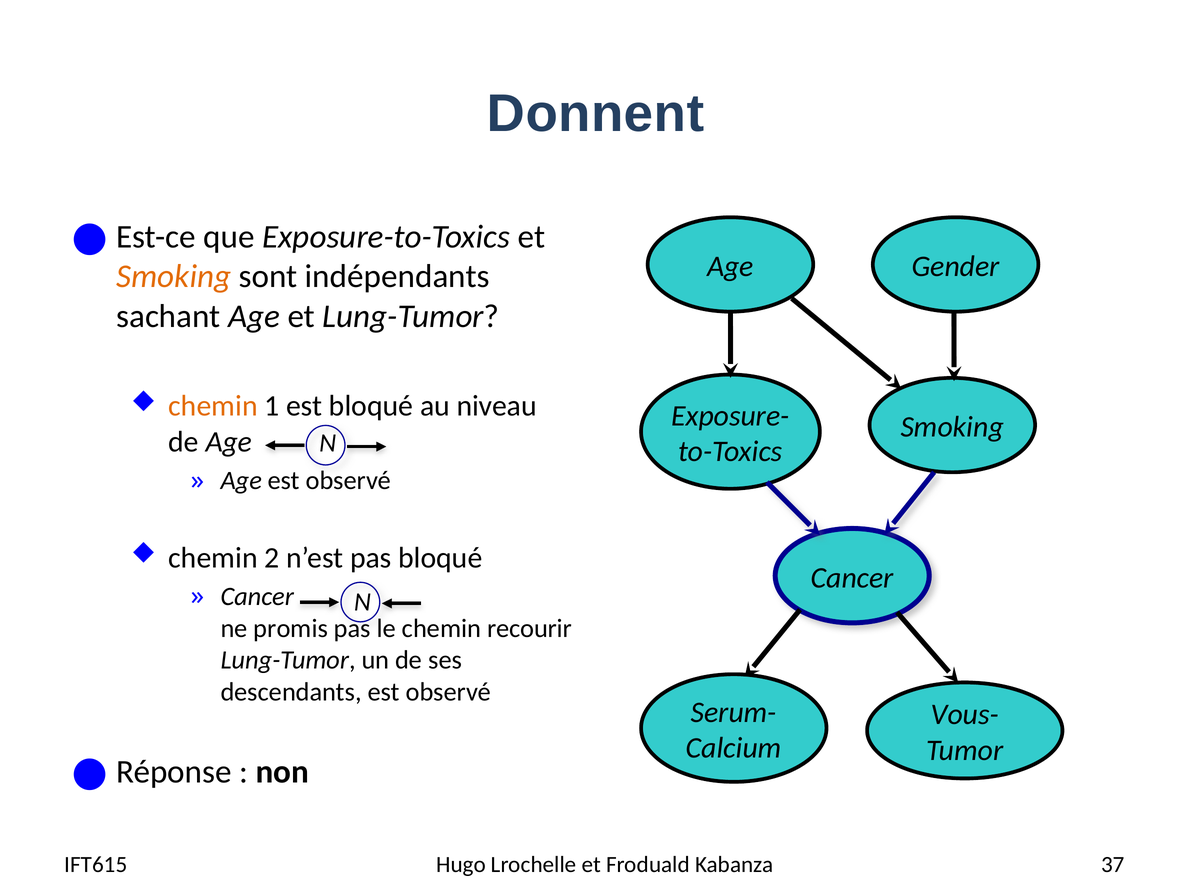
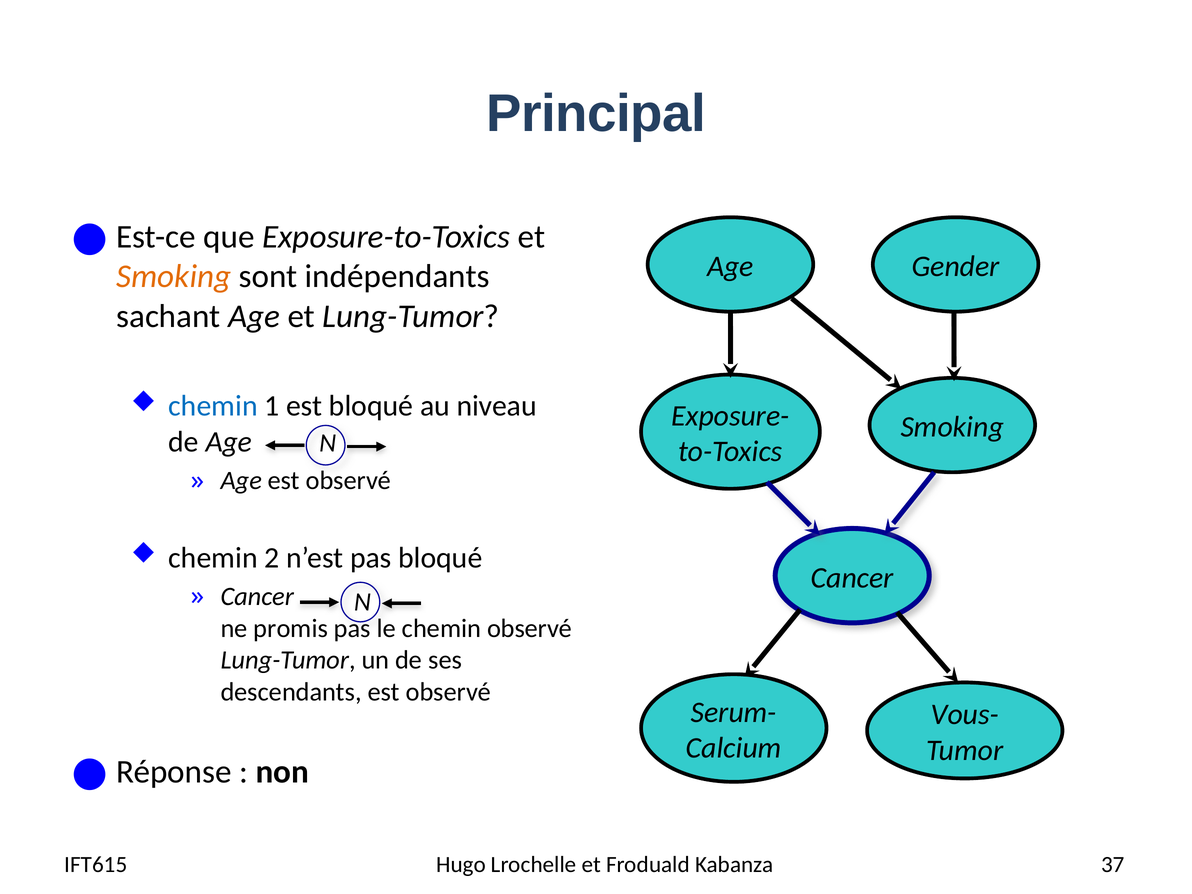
Donnent: Donnent -> Principal
chemin at (213, 406) colour: orange -> blue
chemin recourir: recourir -> observé
